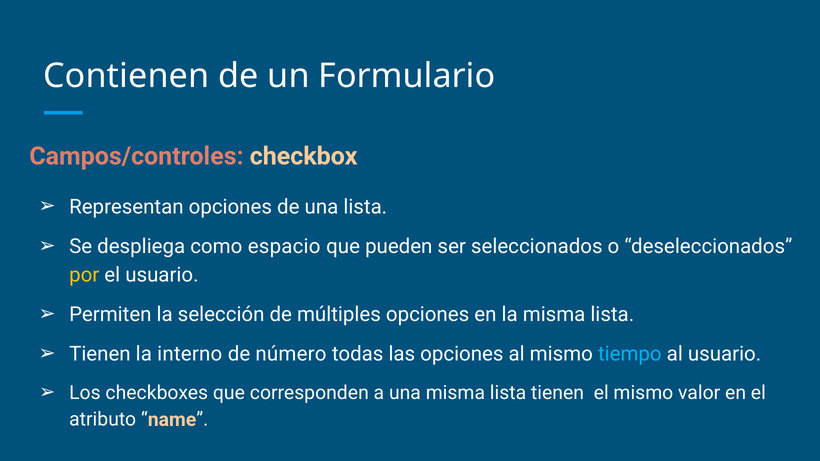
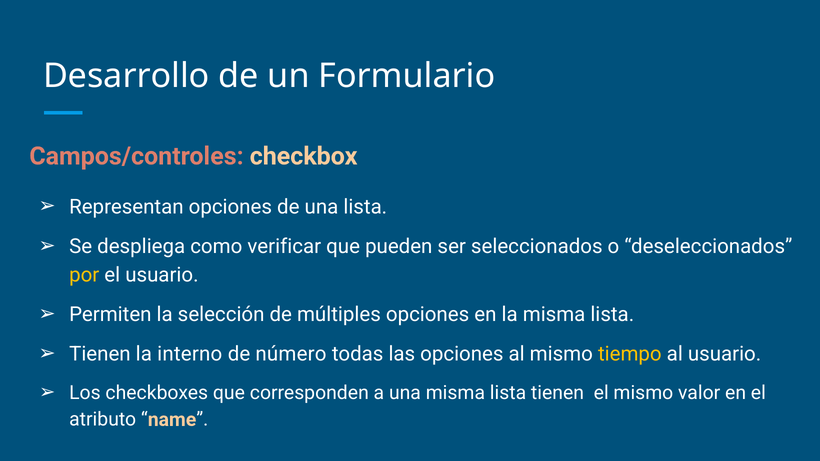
Contienen: Contienen -> Desarrollo
espacio: espacio -> verificar
tiempo colour: light blue -> yellow
